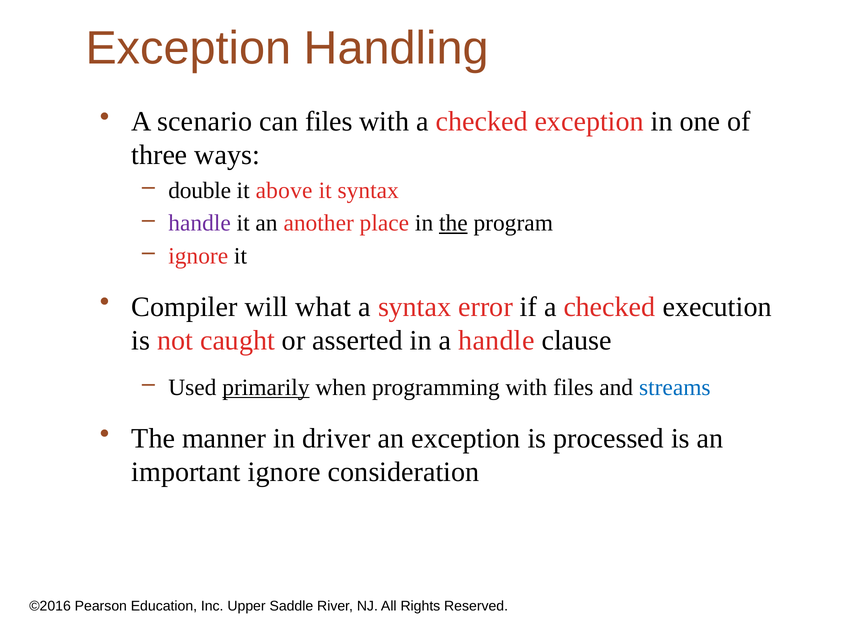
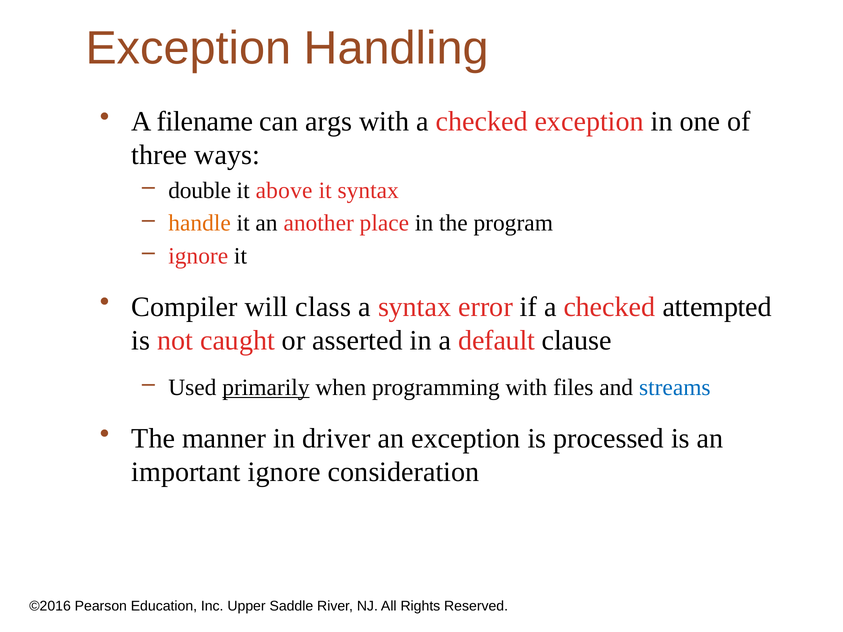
scenario: scenario -> filename
can files: files -> args
handle at (200, 223) colour: purple -> orange
the at (453, 223) underline: present -> none
what: what -> class
execution: execution -> attempted
a handle: handle -> default
